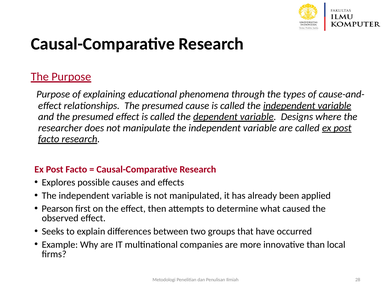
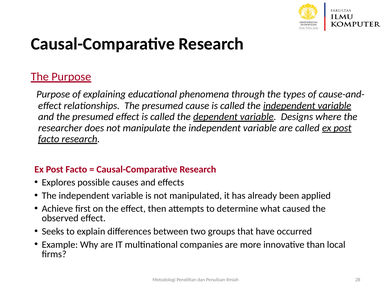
Pearson: Pearson -> Achieve
